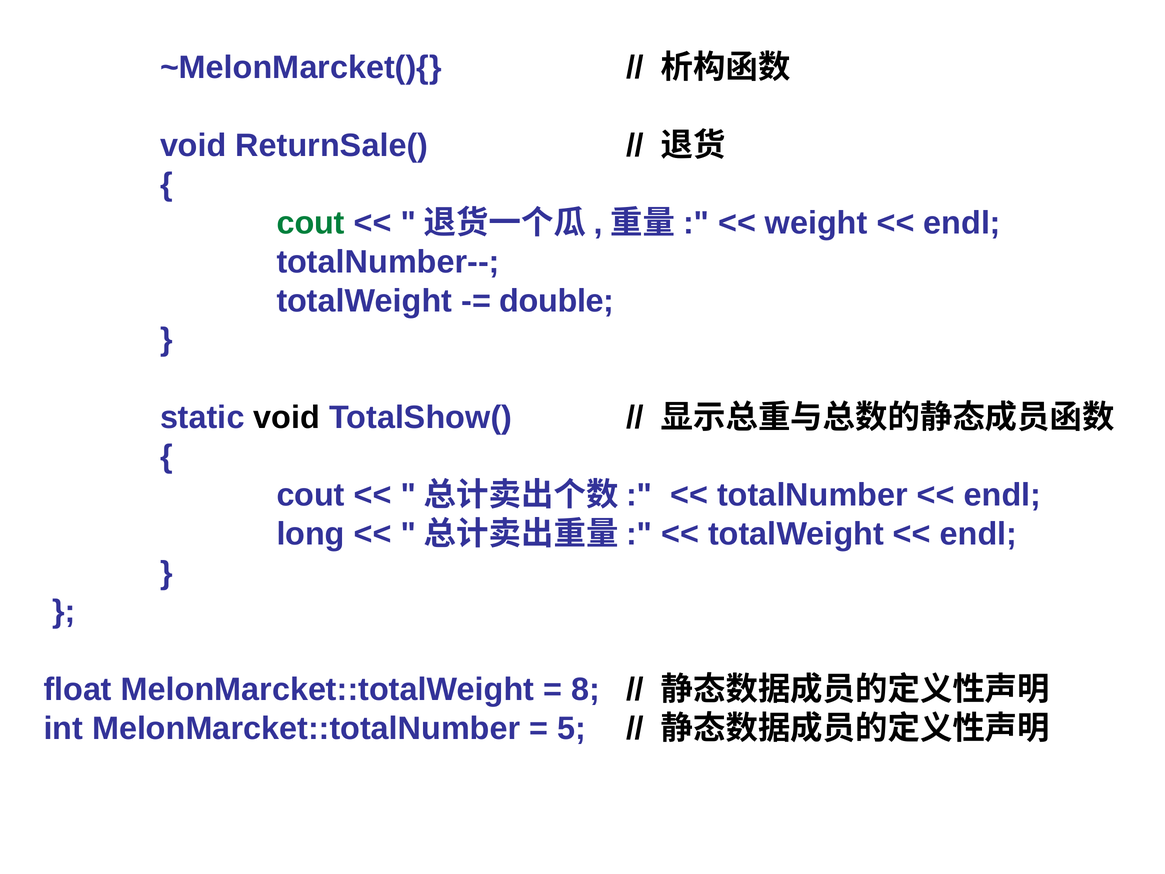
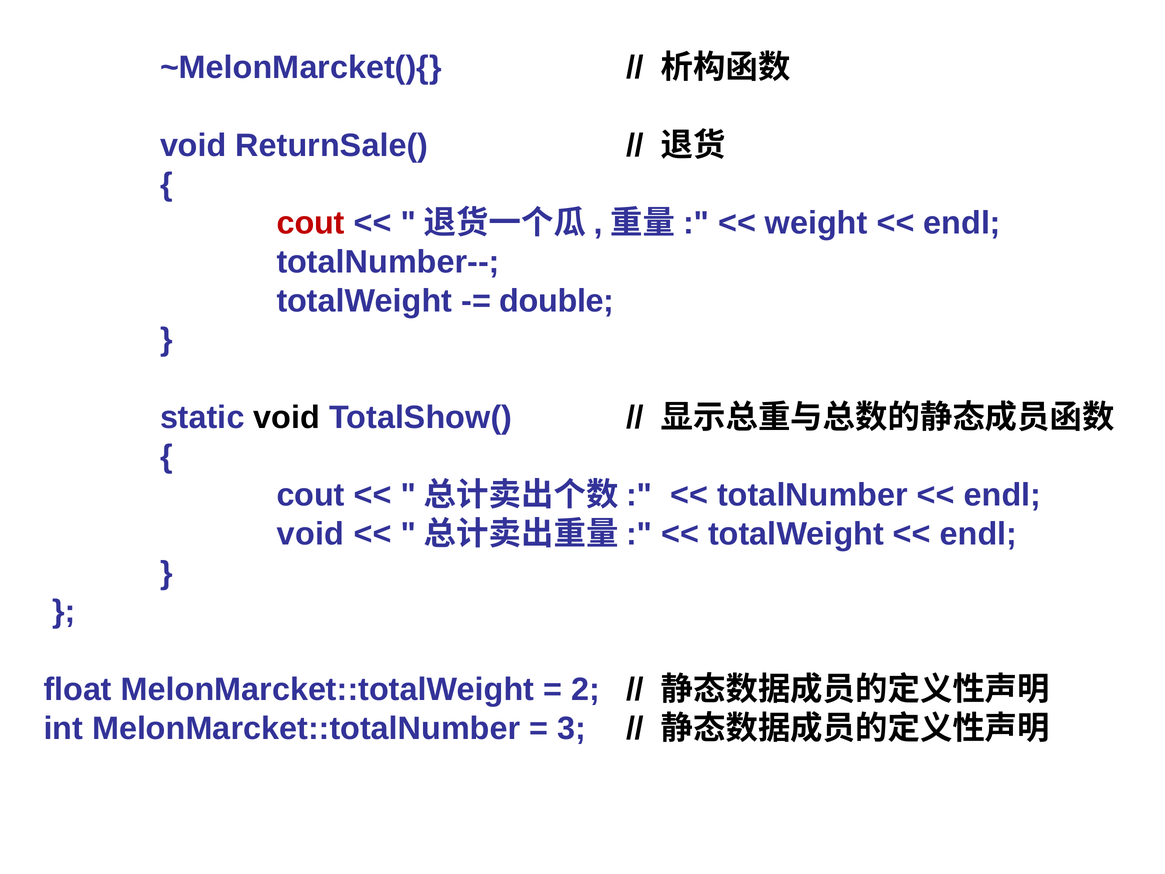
cout at (311, 223) colour: green -> red
long at (311, 534): long -> void
8: 8 -> 2
5: 5 -> 3
